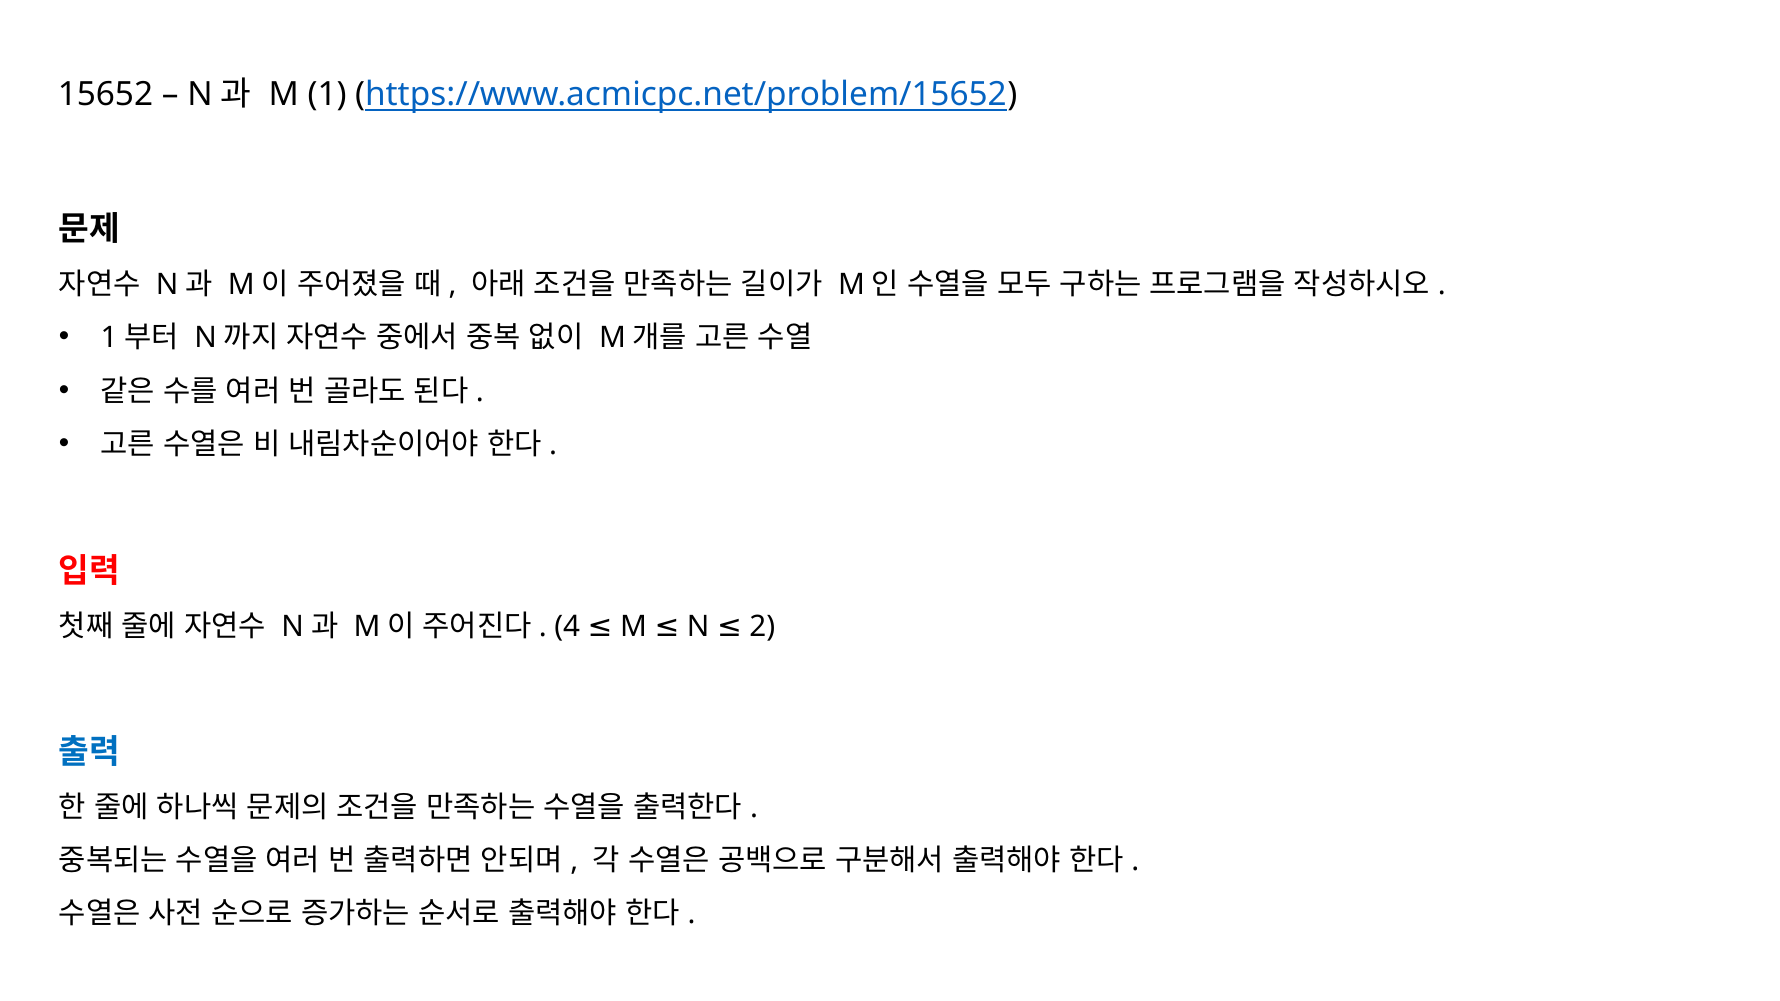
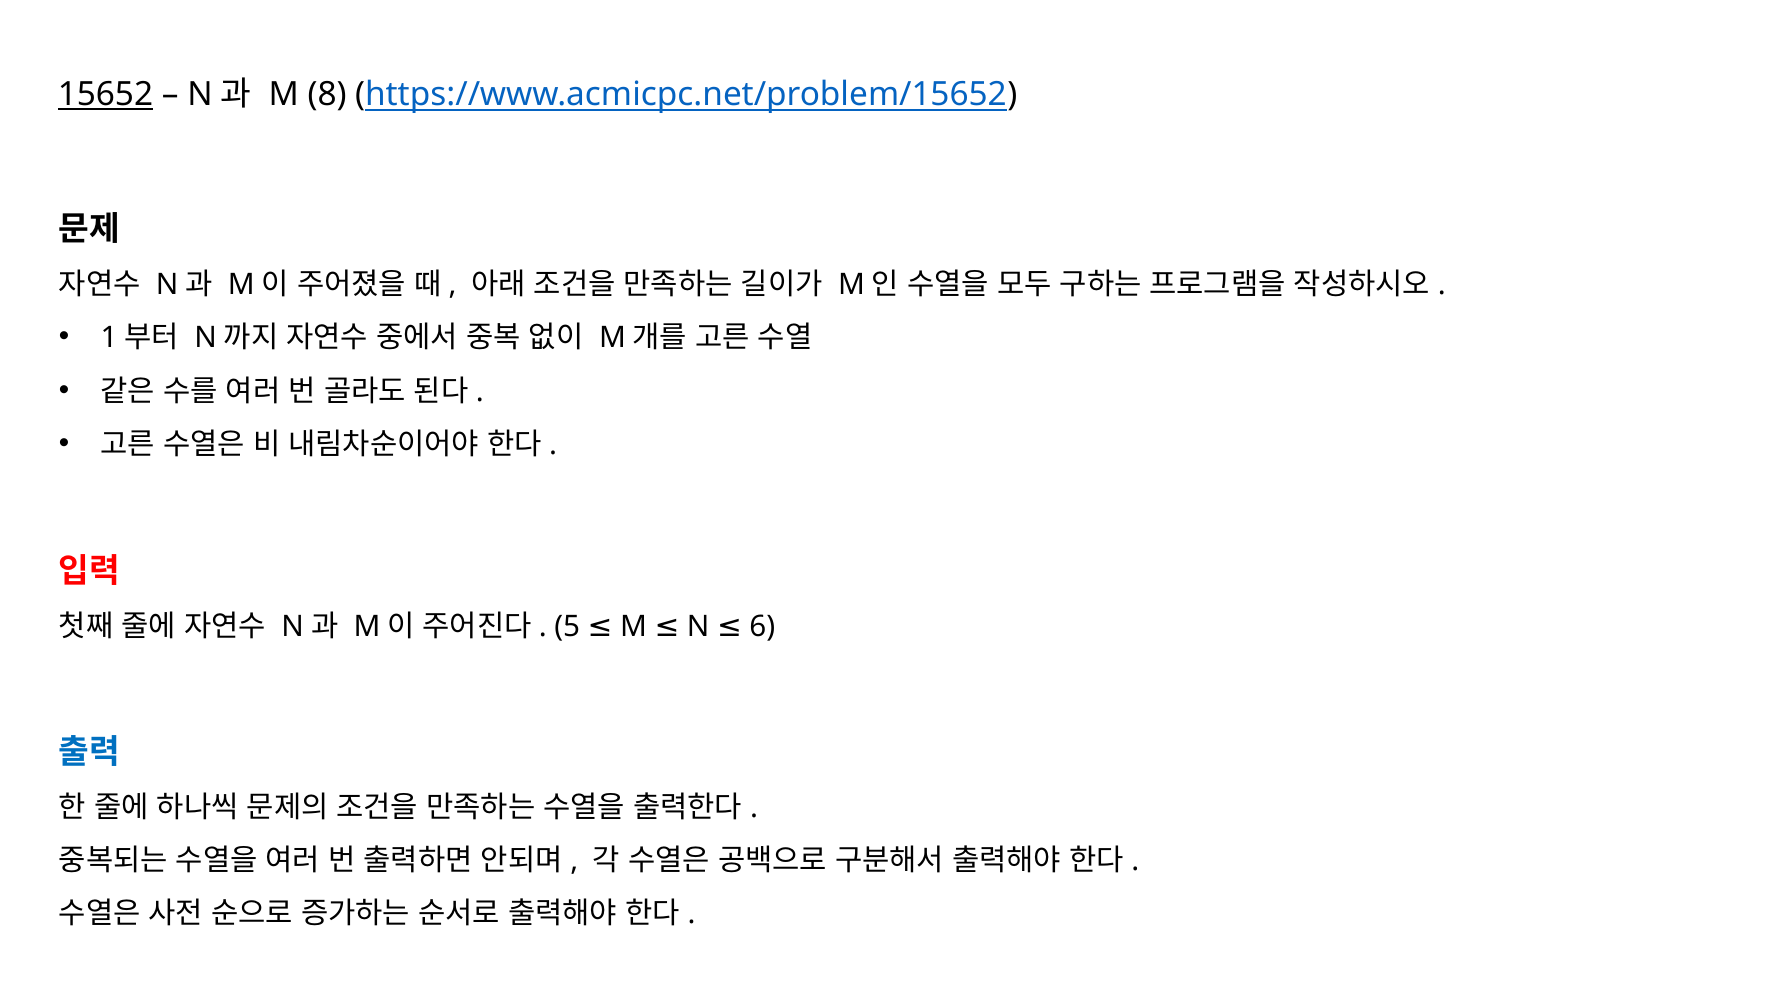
15652 underline: none -> present
1: 1 -> 8
4: 4 -> 5
2: 2 -> 6
